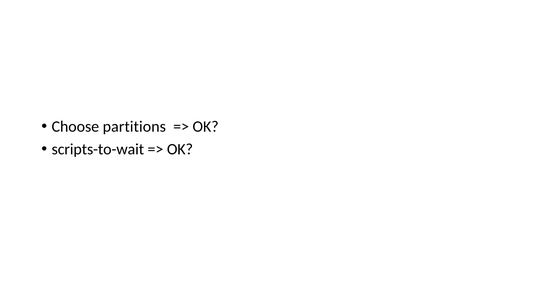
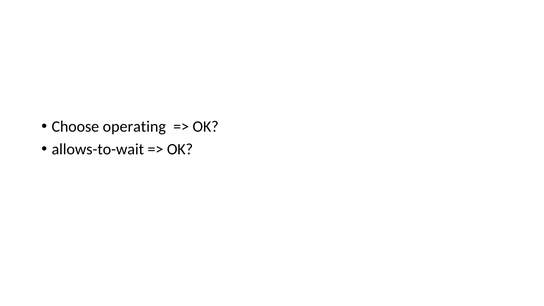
partitions: partitions -> operating
scripts-to-wait: scripts-to-wait -> allows-to-wait
